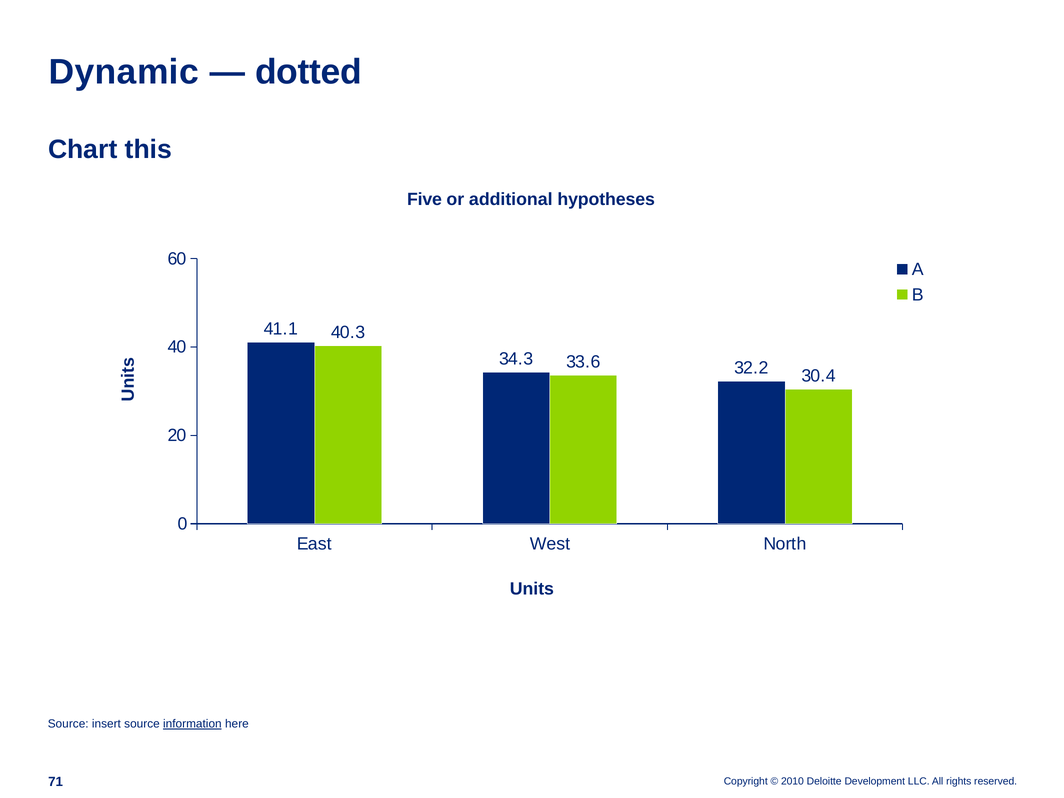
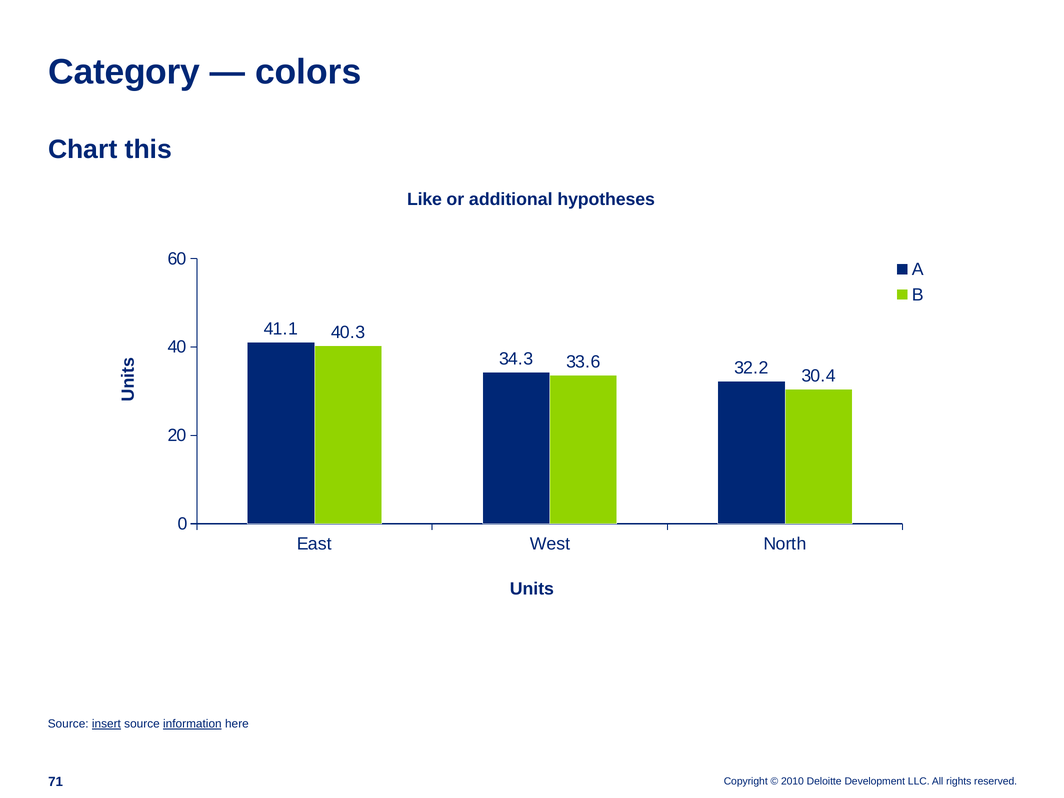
Dynamic: Dynamic -> Category
dotted: dotted -> colors
Five: Five -> Like
insert underline: none -> present
